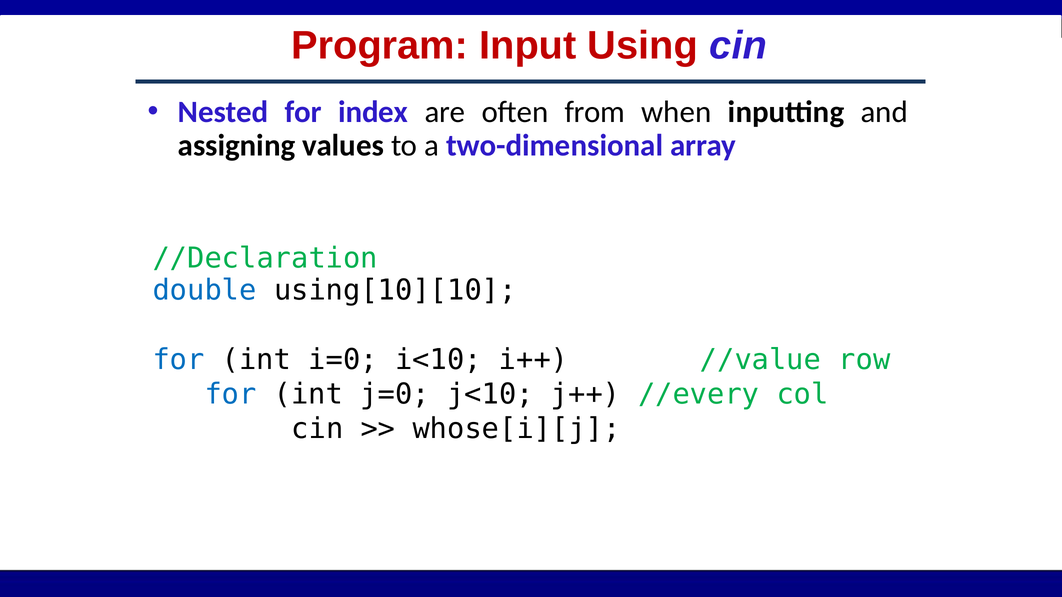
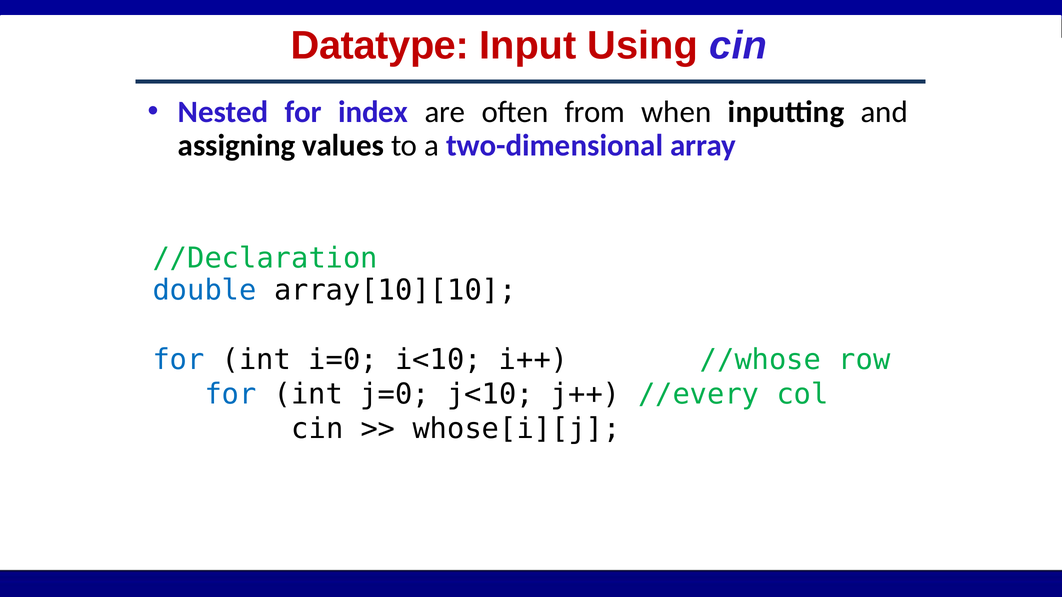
Program: Program -> Datatype
using[10][10: using[10][10 -> array[10][10
//value: //value -> //whose
